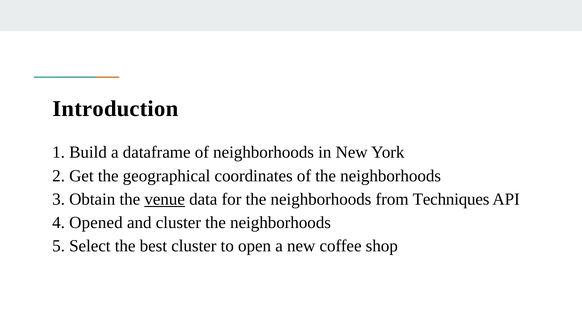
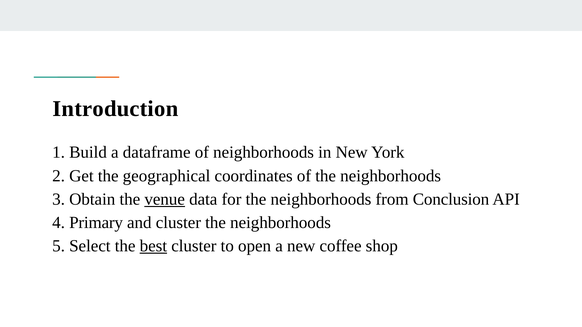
Techniques: Techniques -> Conclusion
Opened: Opened -> Primary
best underline: none -> present
